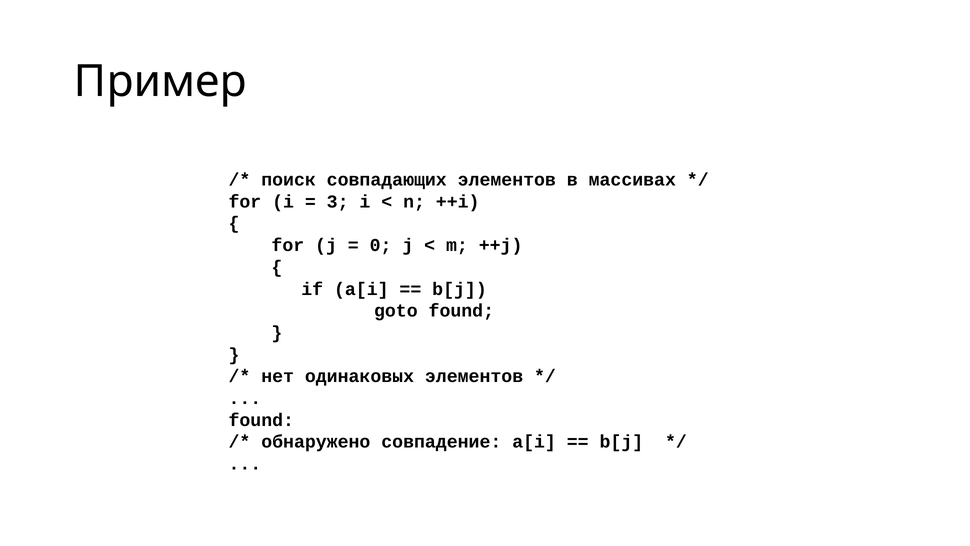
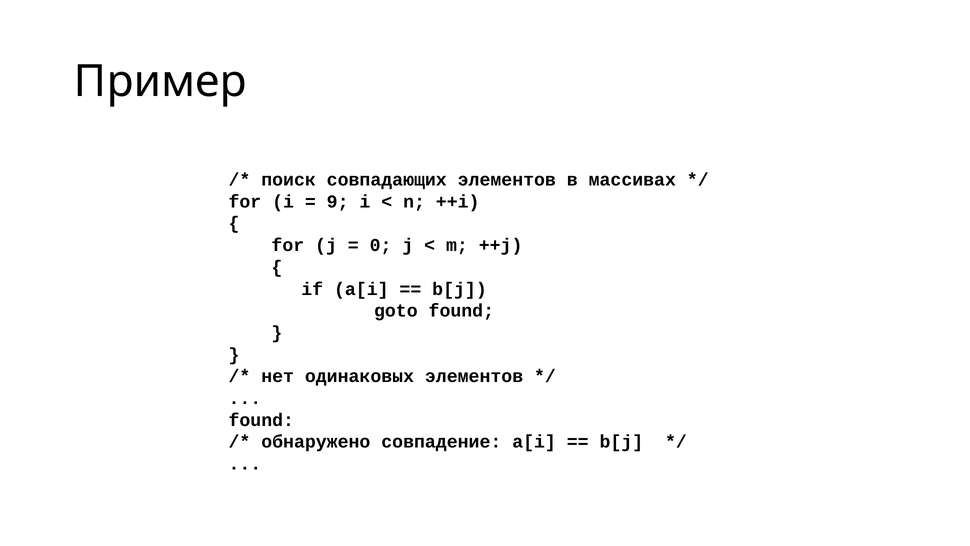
3: 3 -> 9
